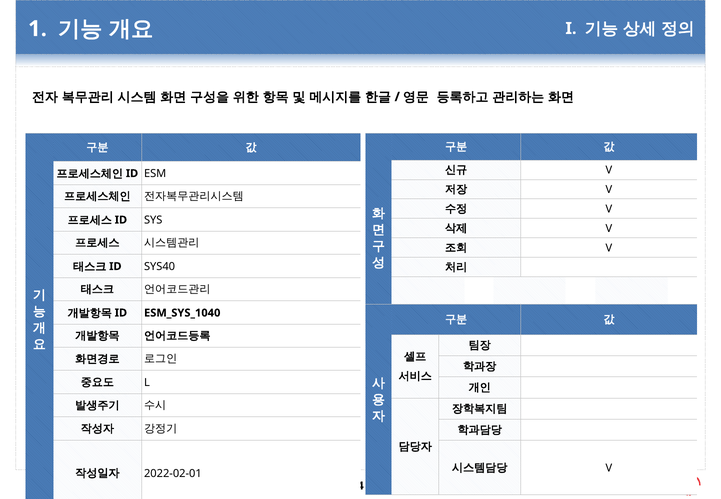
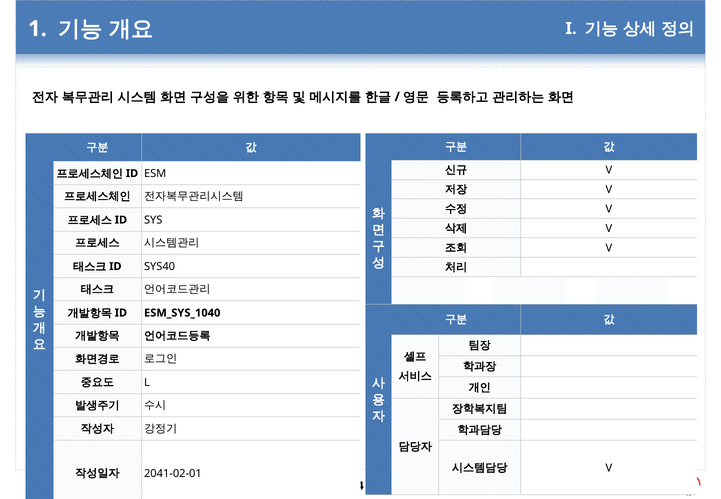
2022-02-01: 2022-02-01 -> 2041-02-01
